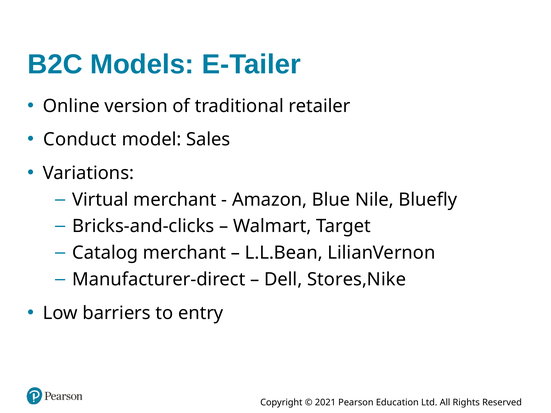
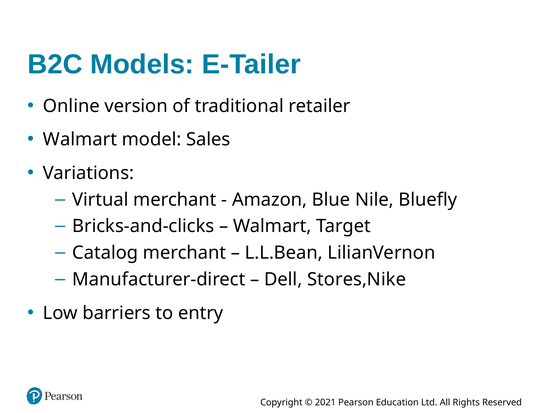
Conduct at (80, 140): Conduct -> Walmart
